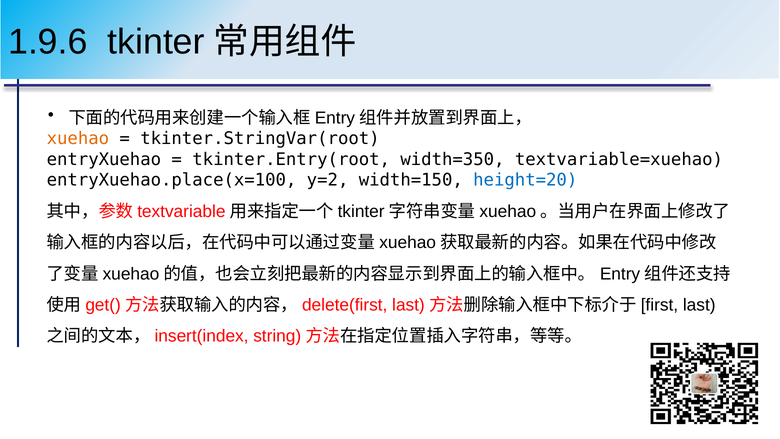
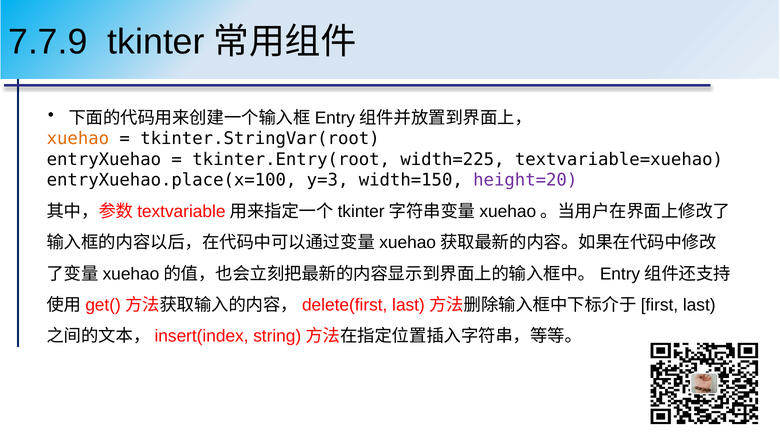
1.9.6: 1.9.6 -> 7.7.9
width=350: width=350 -> width=225
y=2: y=2 -> y=3
height=20 colour: blue -> purple
